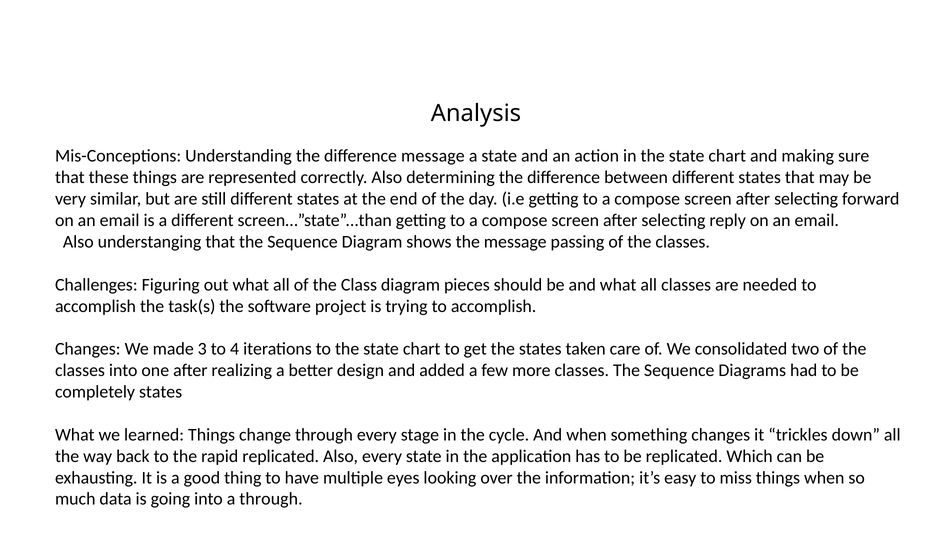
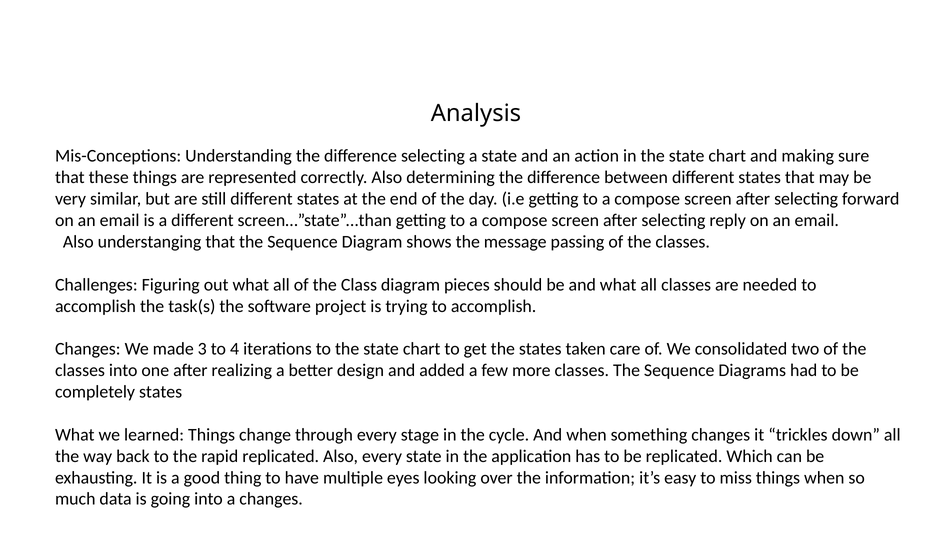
difference message: message -> selecting
a through: through -> changes
